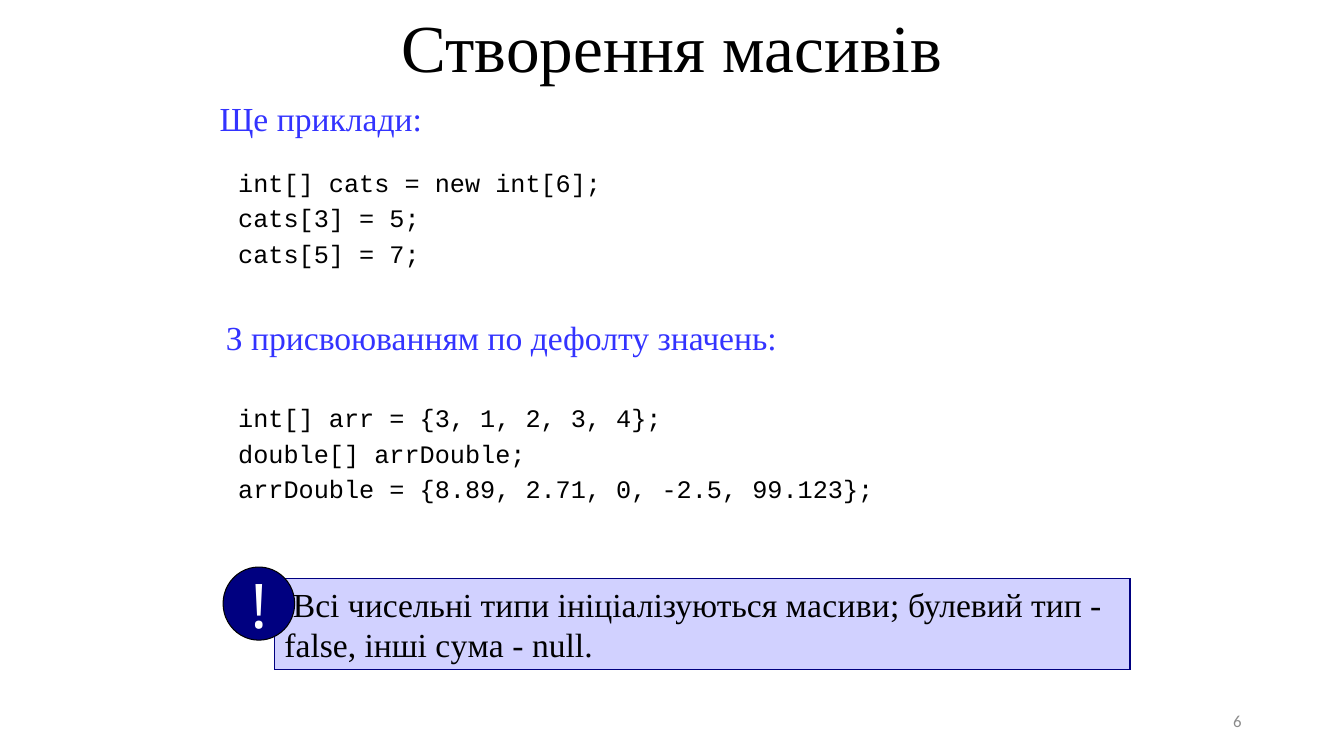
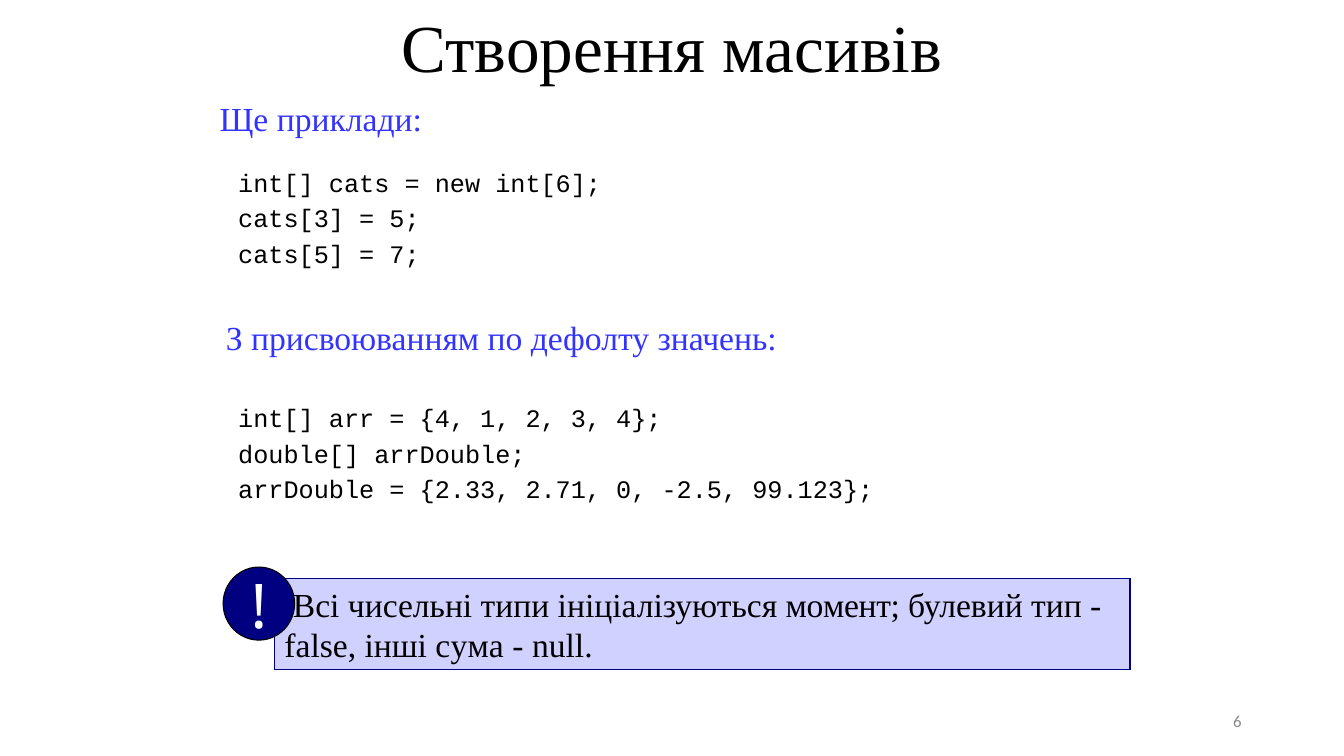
3 at (442, 419): 3 -> 4
8.89: 8.89 -> 2.33
масиви: масиви -> момент
